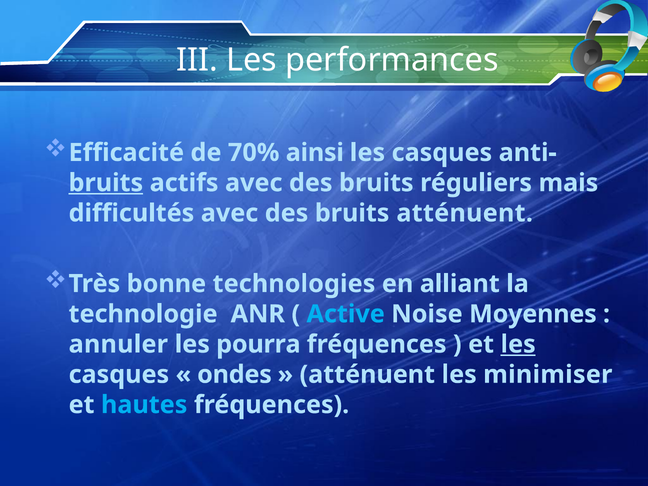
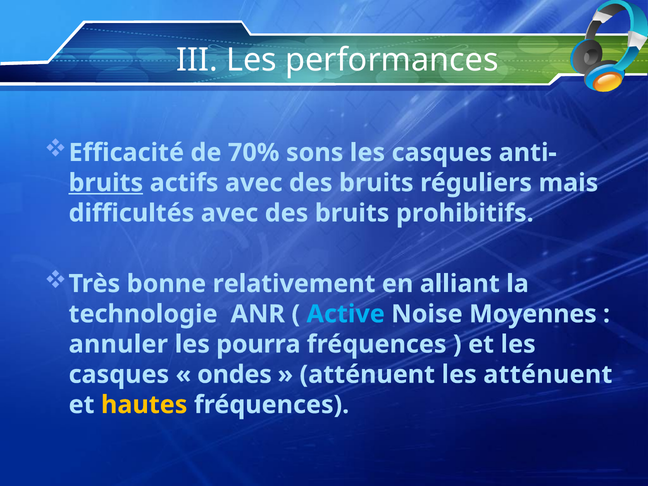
ainsi: ainsi -> sons
bruits atténuent: atténuent -> prohibitifs
technologies: technologies -> relativement
les at (518, 344) underline: present -> none
les minimiser: minimiser -> atténuent
hautes colour: light blue -> yellow
